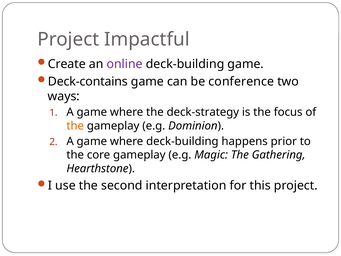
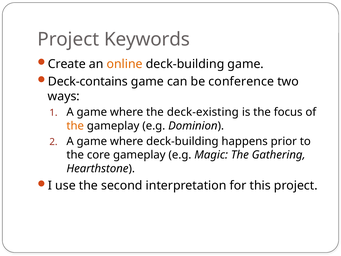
Impactful: Impactful -> Keywords
online colour: purple -> orange
deck-strategy: deck-strategy -> deck-existing
